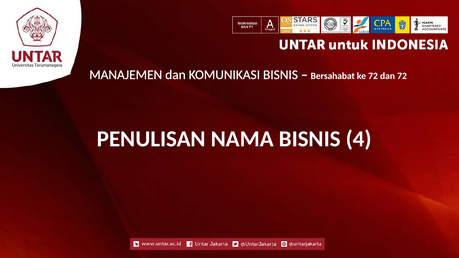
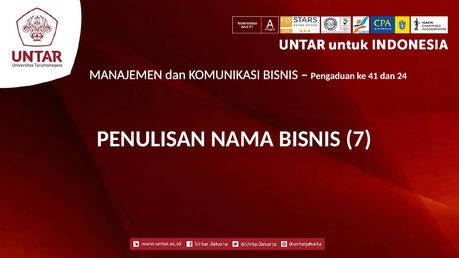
Bersahabat: Bersahabat -> Pengaduan
ke 72: 72 -> 41
dan 72: 72 -> 24
4: 4 -> 7
